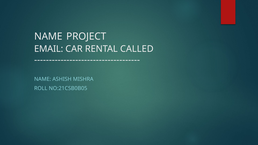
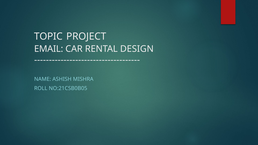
NAME at (48, 36): NAME -> TOPIC
CALLED: CALLED -> DESIGN
